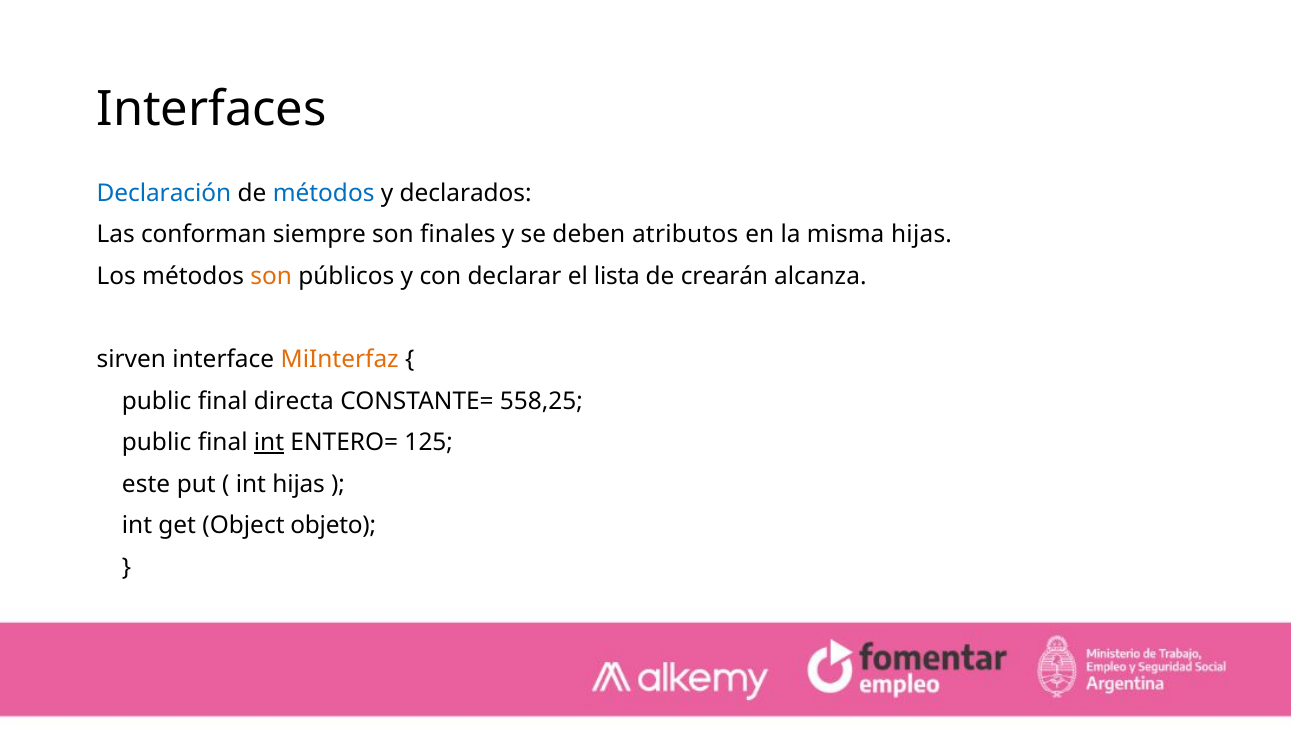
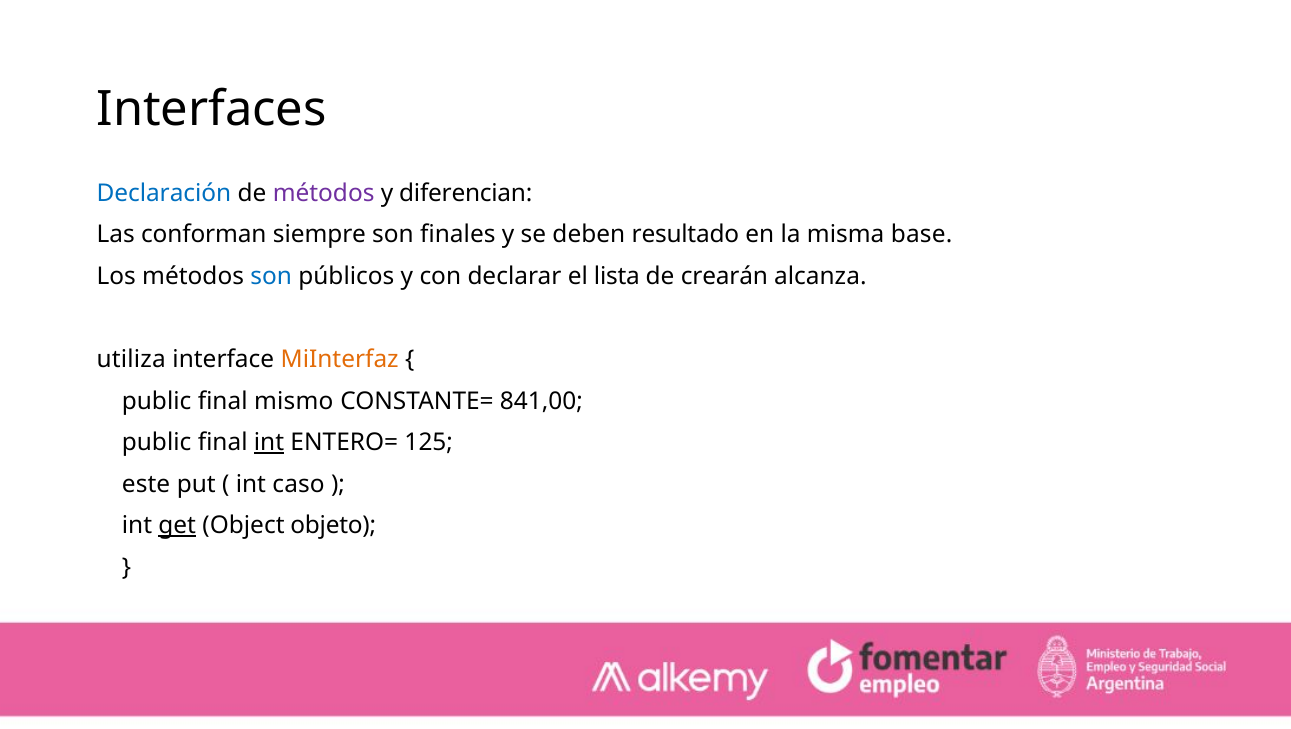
métodos at (324, 193) colour: blue -> purple
declarados: declarados -> diferencian
atributos: atributos -> resultado
misma hijas: hijas -> base
son at (271, 276) colour: orange -> blue
sirven: sirven -> utiliza
directa: directa -> mismo
558,25: 558,25 -> 841,00
int hijas: hijas -> caso
get underline: none -> present
